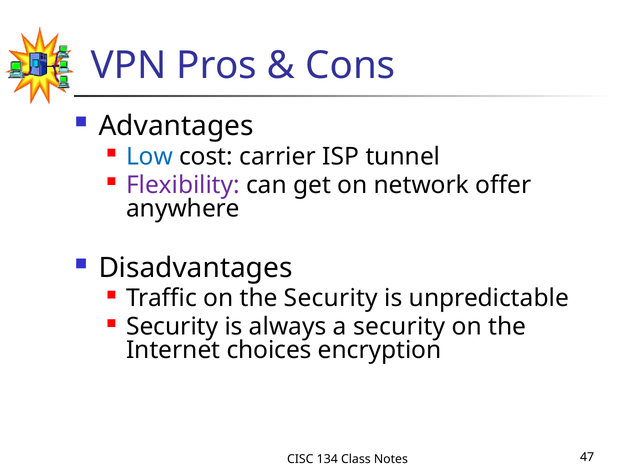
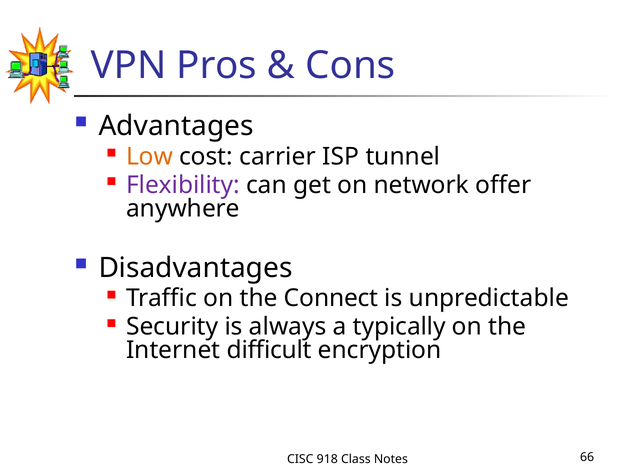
Low colour: blue -> orange
the Security: Security -> Connect
a security: security -> typically
choices: choices -> difficult
134: 134 -> 918
47: 47 -> 66
